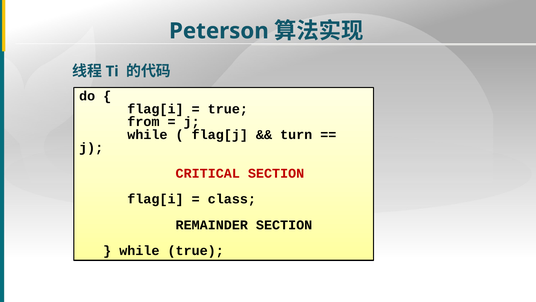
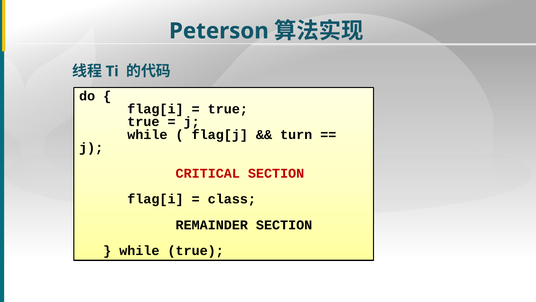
from at (143, 122): from -> true
